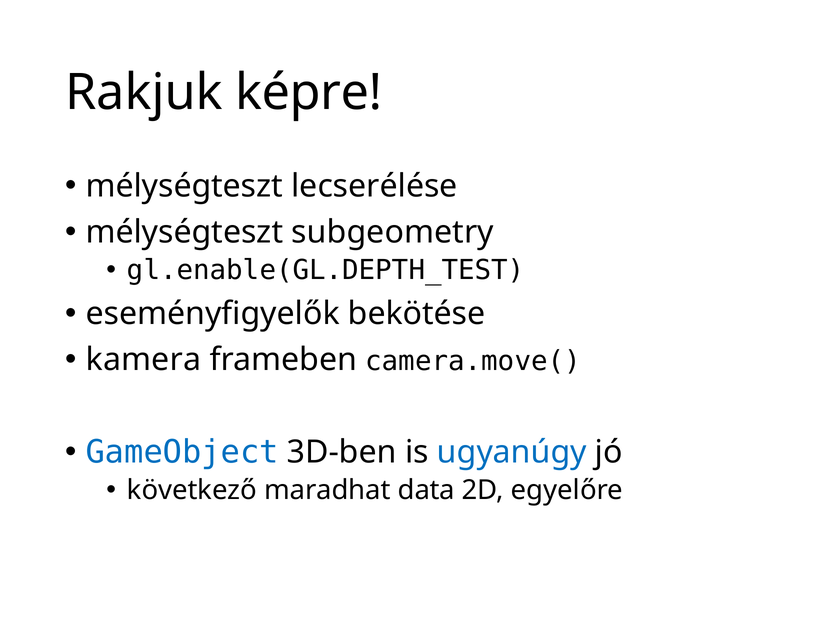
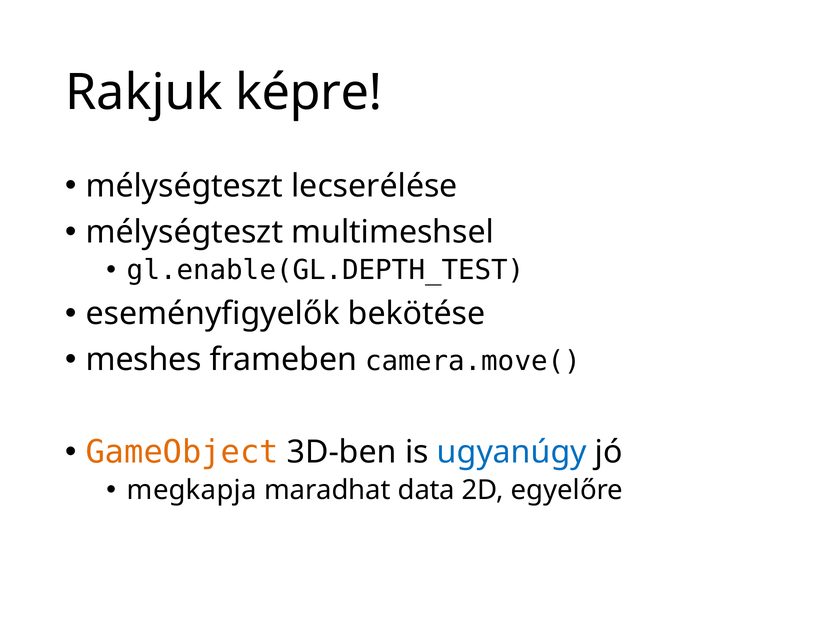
subgeometry: subgeometry -> multimeshsel
kamera: kamera -> meshes
GameObject colour: blue -> orange
következő: következő -> megkapja
